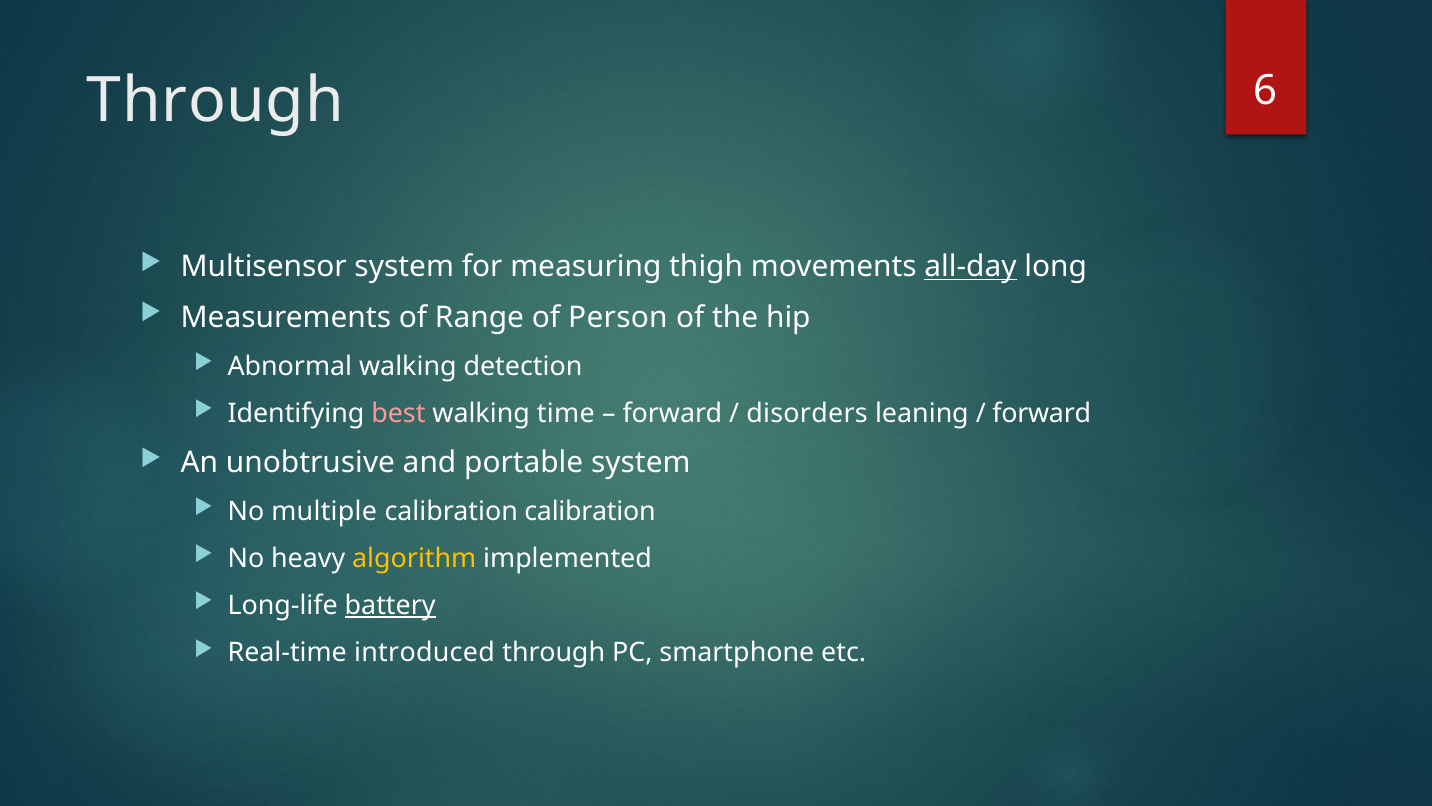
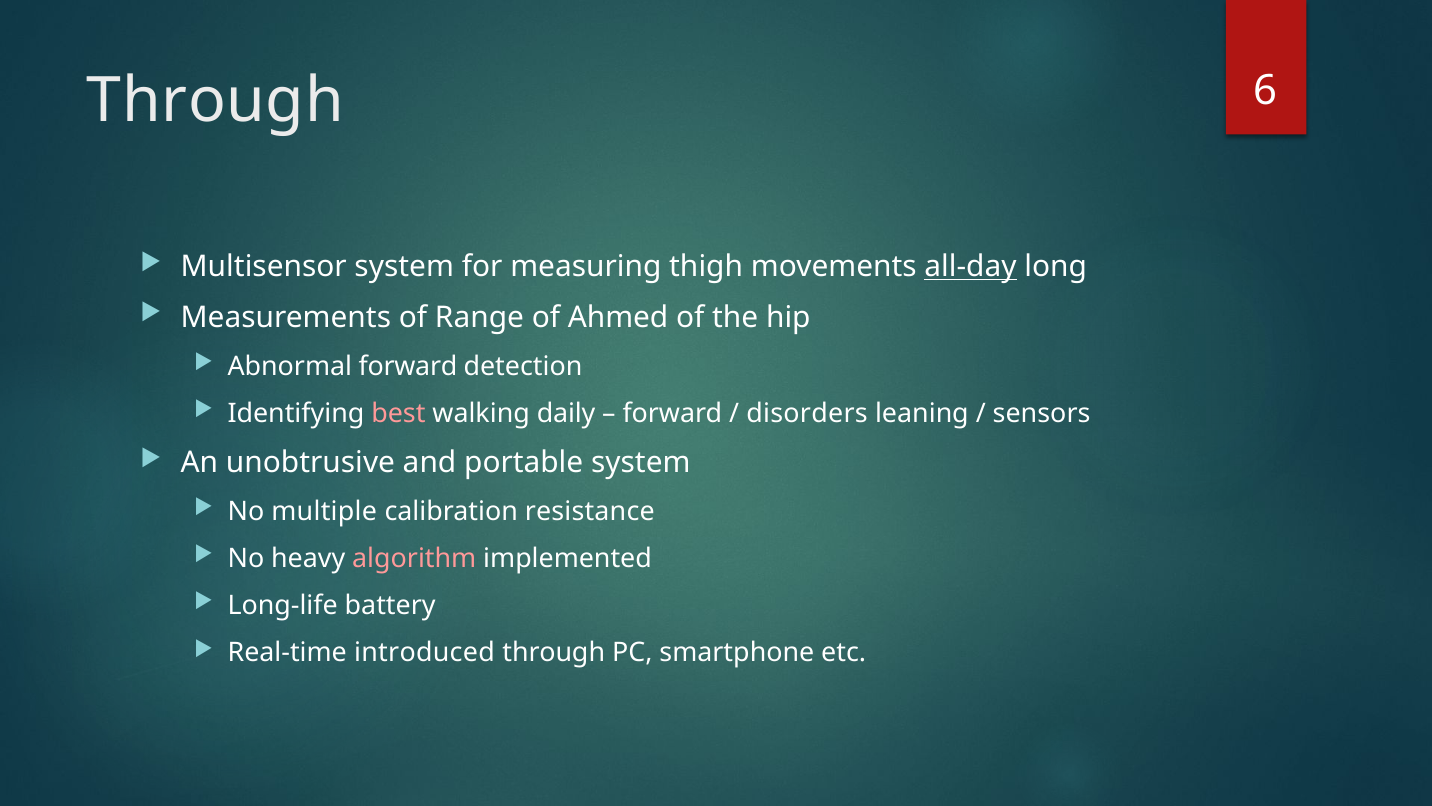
Person: Person -> Ahmed
Abnormal walking: walking -> forward
time: time -> daily
forward at (1042, 413): forward -> sensors
calibration calibration: calibration -> resistance
algorithm colour: yellow -> pink
battery underline: present -> none
